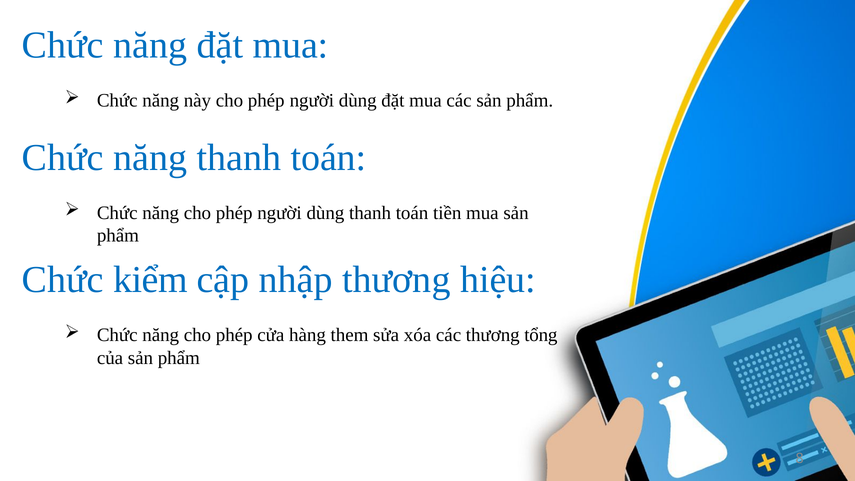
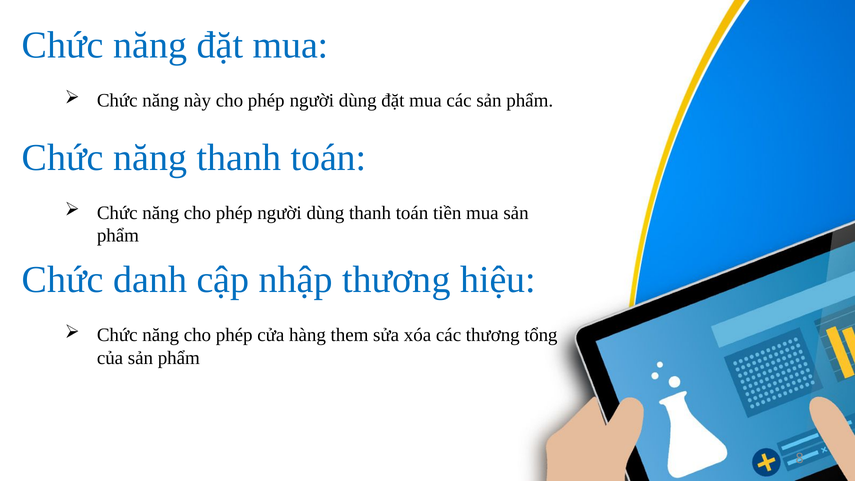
kiểm: kiểm -> danh
